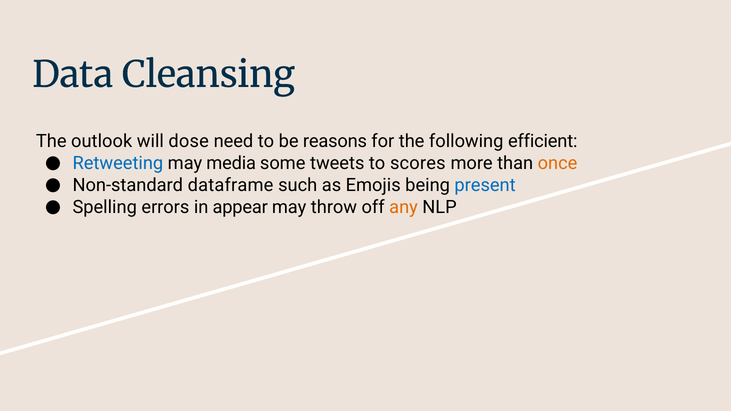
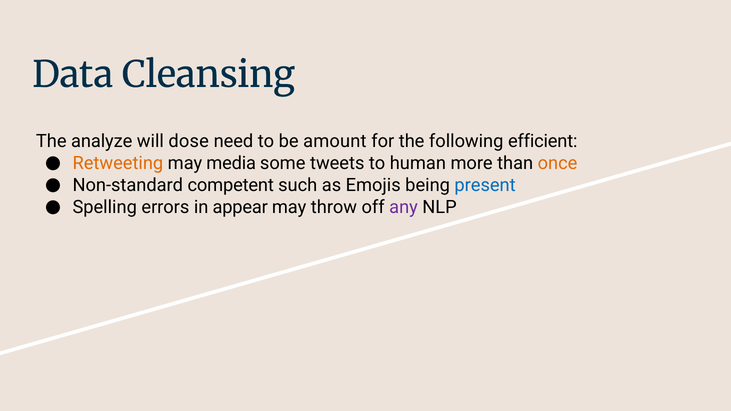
outlook: outlook -> analyze
reasons: reasons -> amount
Retweeting colour: blue -> orange
scores: scores -> human
dataframe: dataframe -> competent
any colour: orange -> purple
